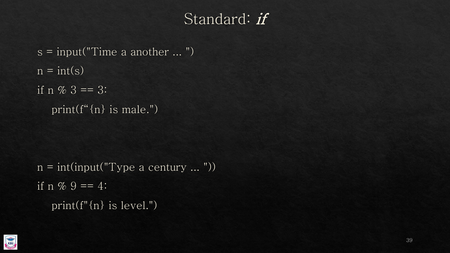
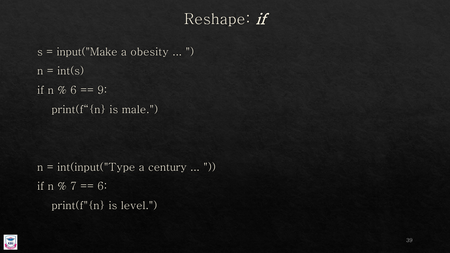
Standard: Standard -> Reshape
input("Time: input("Time -> input("Make
another: another -> obesity
3 at (73, 90): 3 -> 6
3 at (102, 90): 3 -> 9
9: 9 -> 7
4 at (102, 186): 4 -> 6
